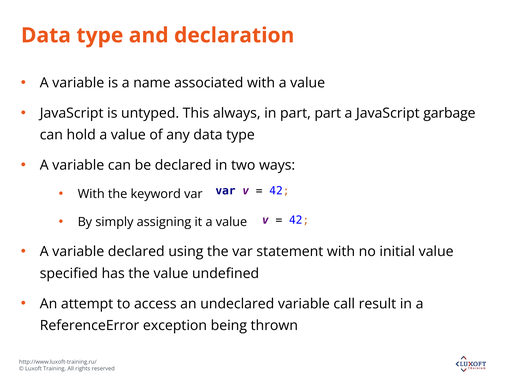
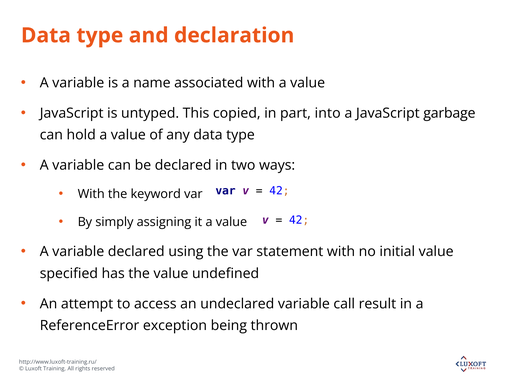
always: always -> copied
part part: part -> into
